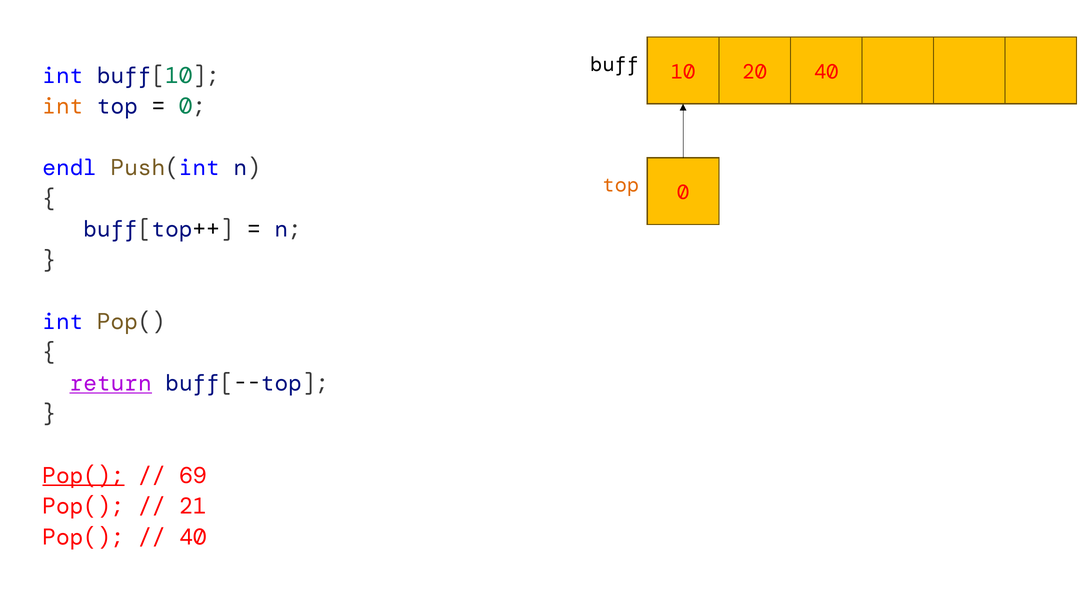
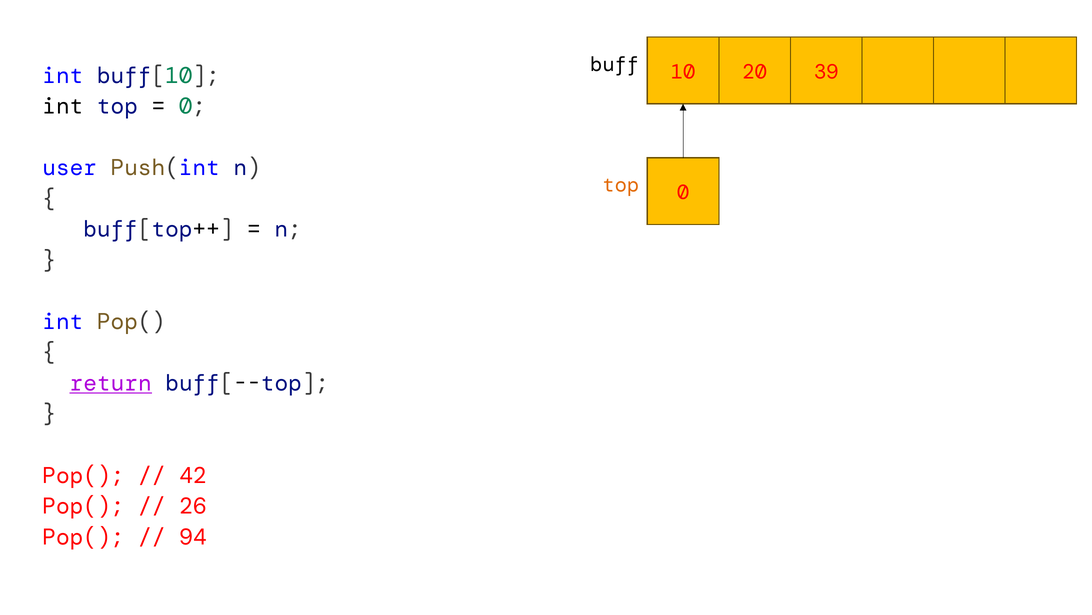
20 40: 40 -> 39
int at (63, 106) colour: orange -> black
endl: endl -> user
Pop( at (83, 475) underline: present -> none
69: 69 -> 42
21: 21 -> 26
40 at (193, 536): 40 -> 94
